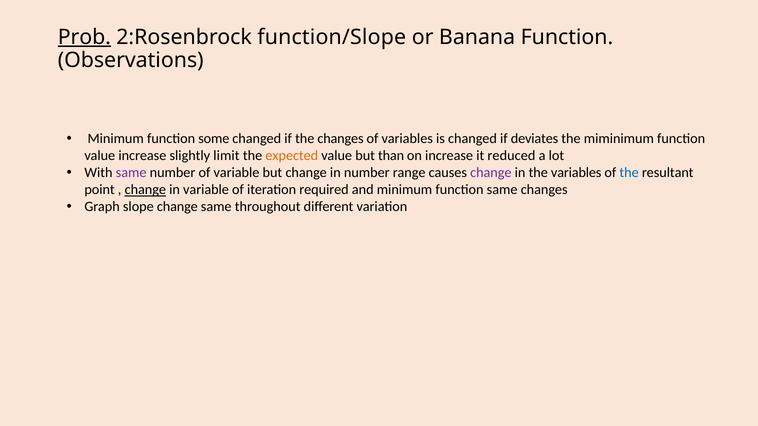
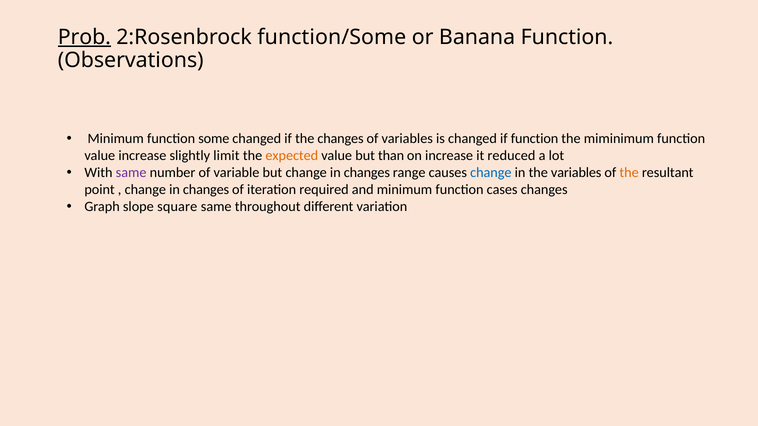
function/Slope: function/Slope -> function/Some
if deviates: deviates -> function
but change in number: number -> changes
change at (491, 173) colour: purple -> blue
the at (629, 173) colour: blue -> orange
change at (145, 190) underline: present -> none
variable at (206, 190): variable -> changes
function same: same -> cases
slope change: change -> square
